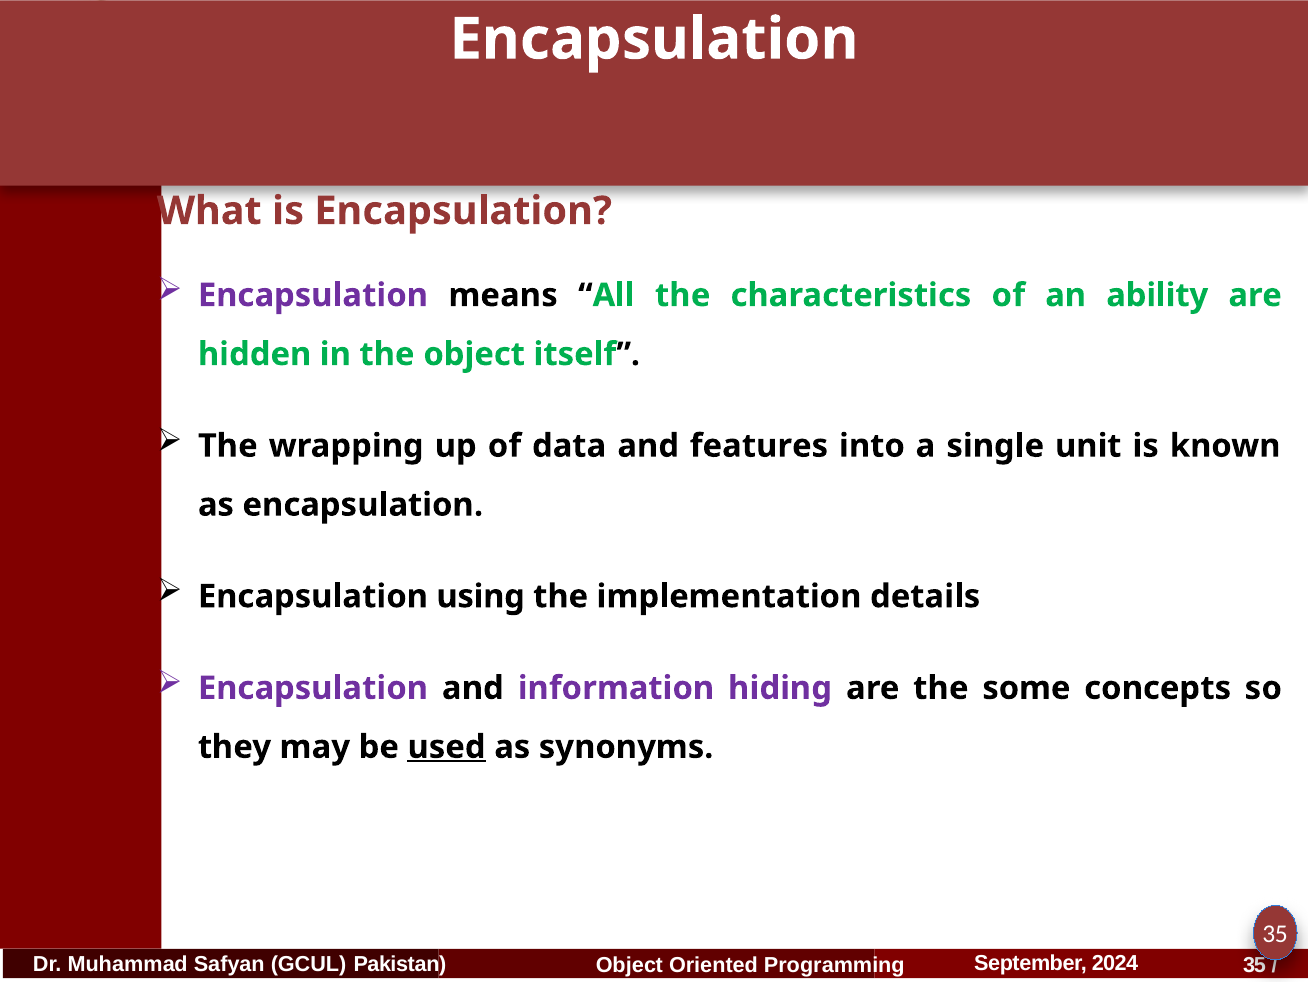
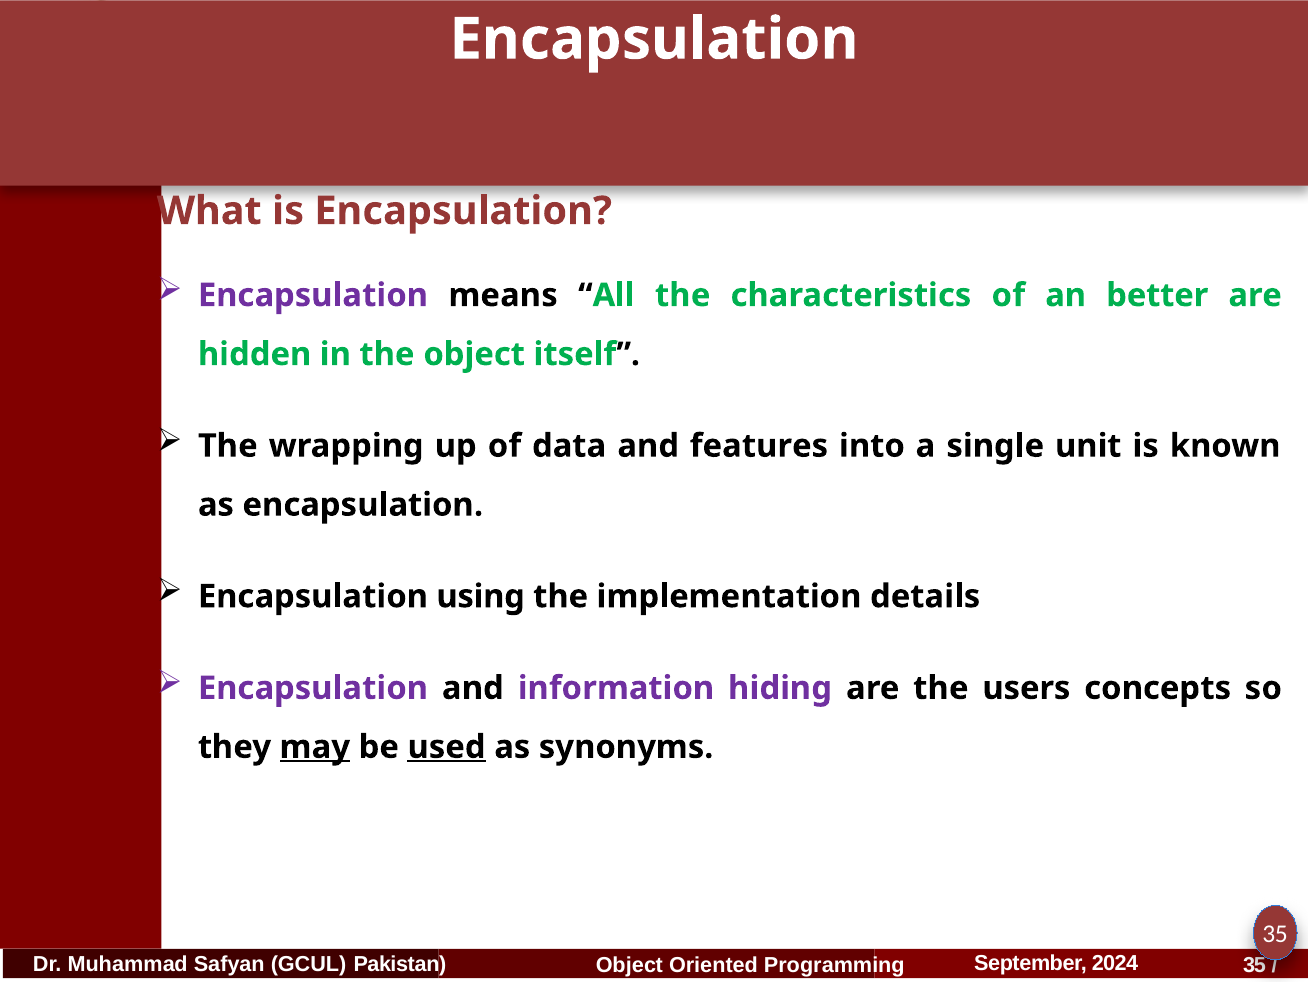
ability: ability -> better
some: some -> users
may underline: none -> present
